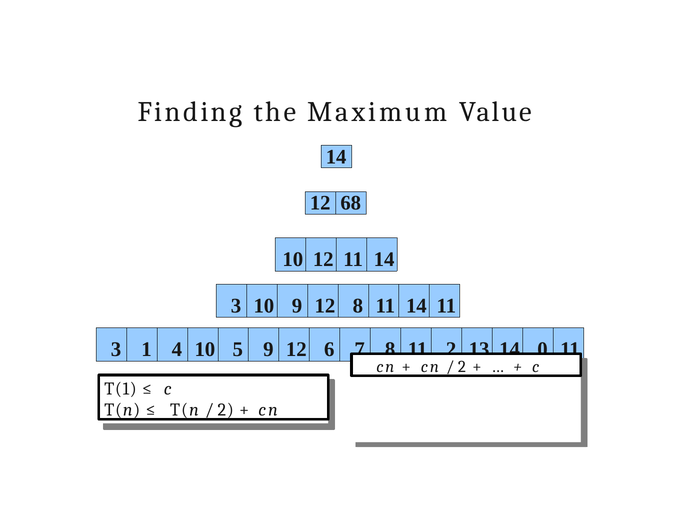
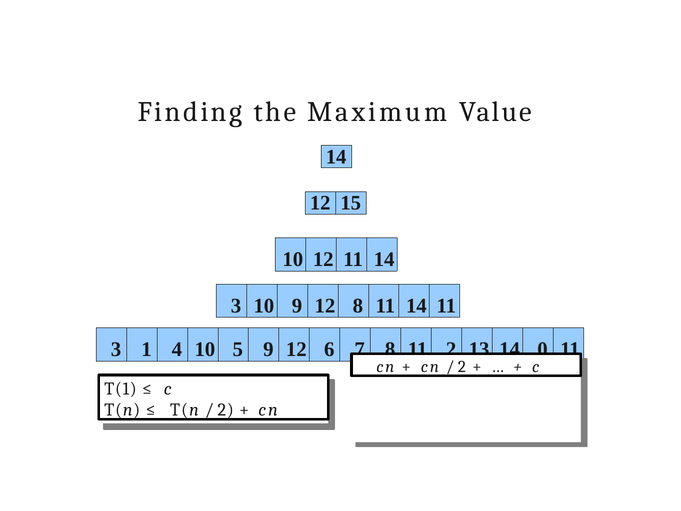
68: 68 -> 15
